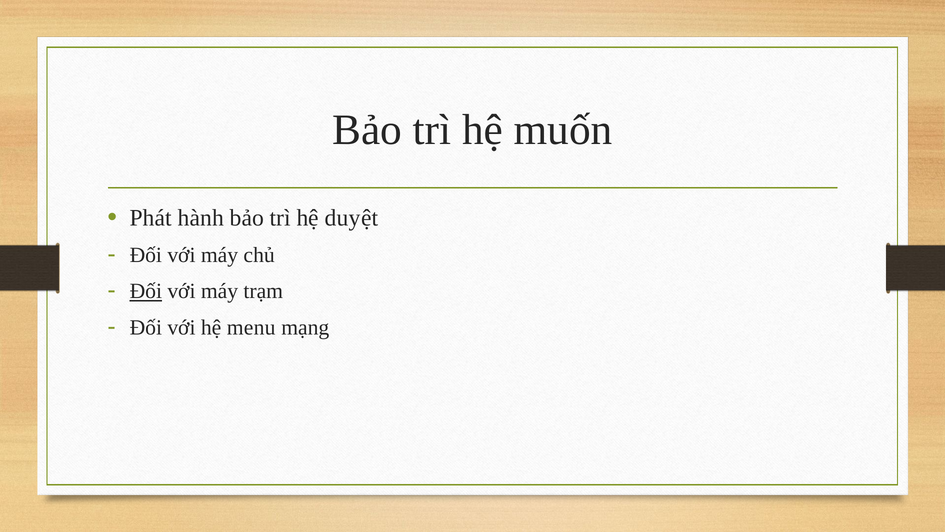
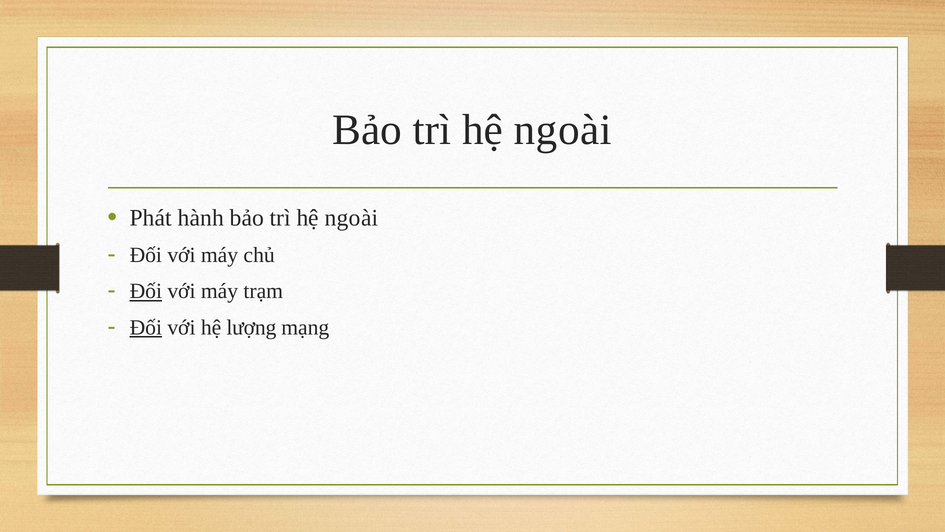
muốn at (563, 130): muốn -> ngoài
duyệt at (352, 218): duyệt -> ngoài
Đối at (146, 327) underline: none -> present
menu: menu -> lượng
